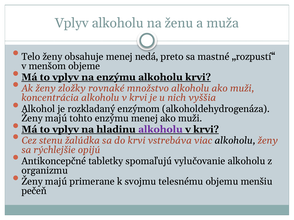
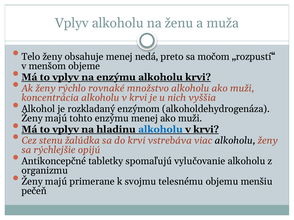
mastné: mastné -> močom
zložky: zložky -> rýchlo
alkoholu at (160, 130) colour: purple -> blue
